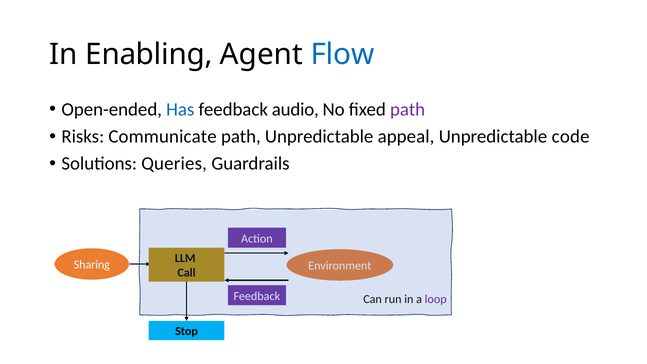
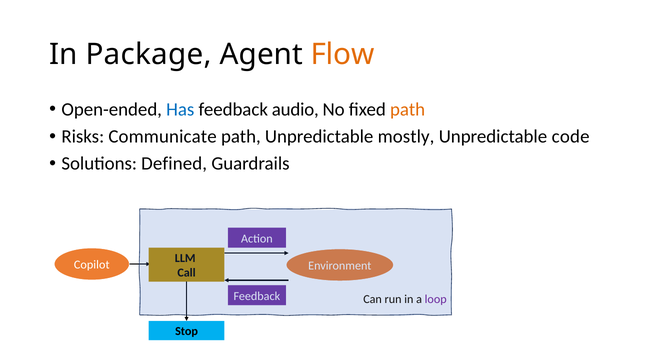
Enabling: Enabling -> Package
Flow colour: blue -> orange
path at (408, 109) colour: purple -> orange
appeal: appeal -> mostly
Queries: Queries -> Defined
Sharing: Sharing -> Copilot
